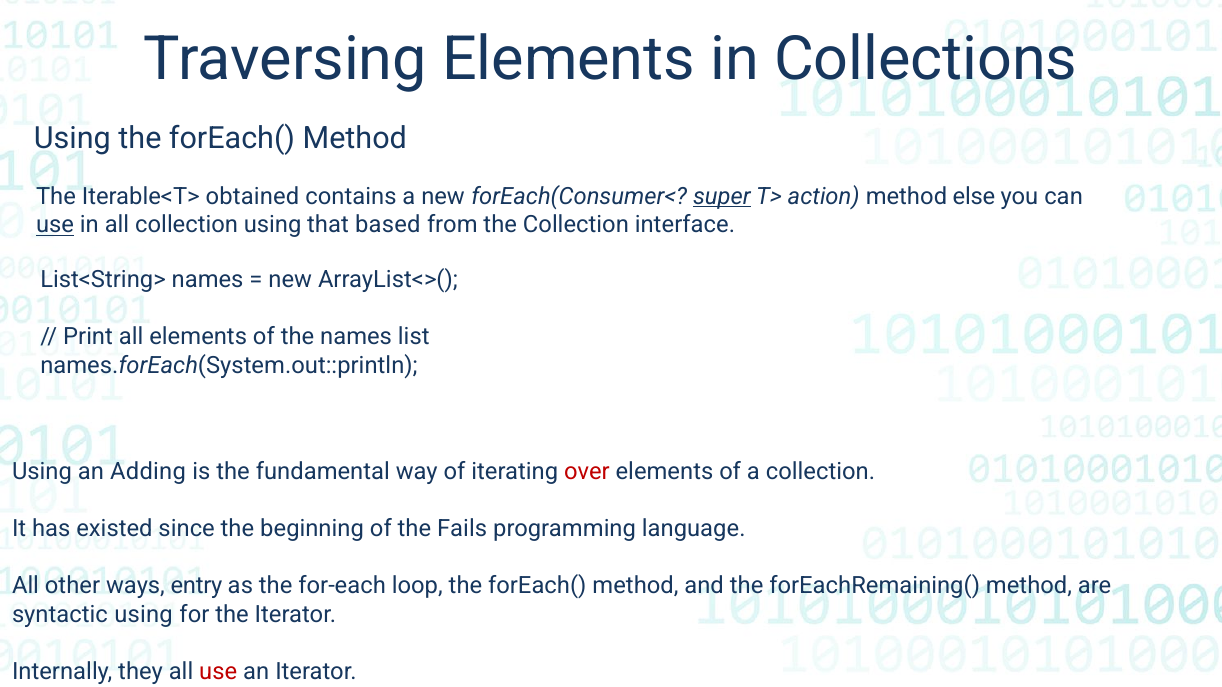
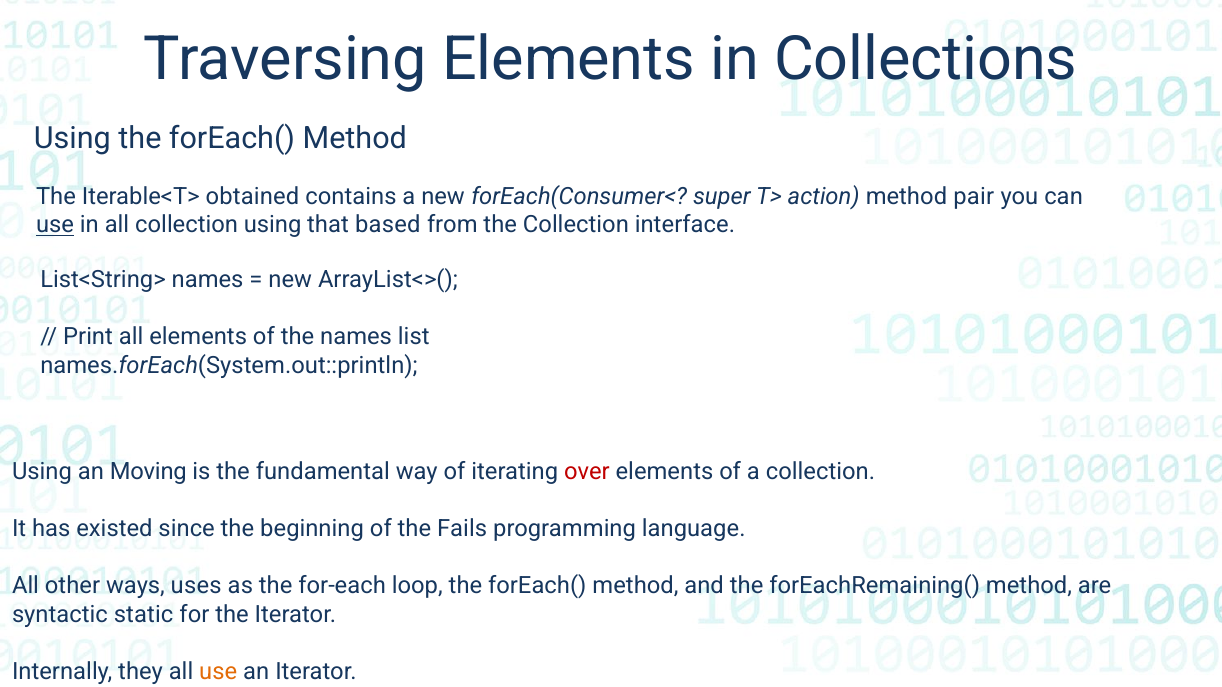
super underline: present -> none
else: else -> pair
Adding: Adding -> Moving
entry: entry -> uses
syntactic using: using -> static
use at (218, 672) colour: red -> orange
